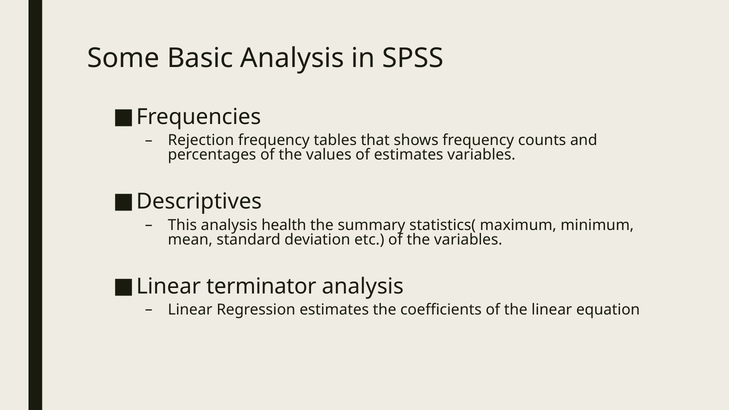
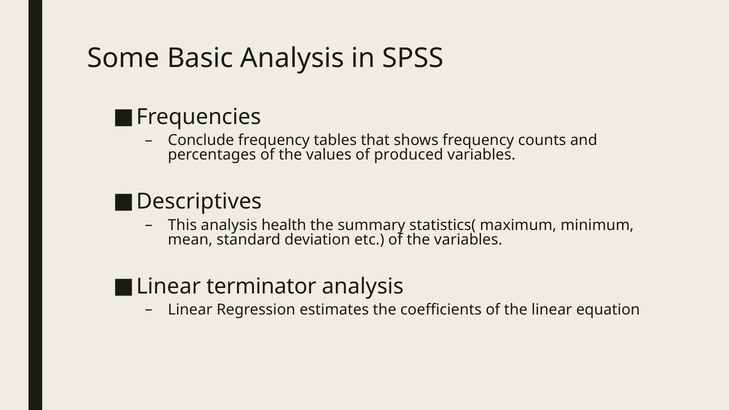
Rejection: Rejection -> Conclude
of estimates: estimates -> produced
